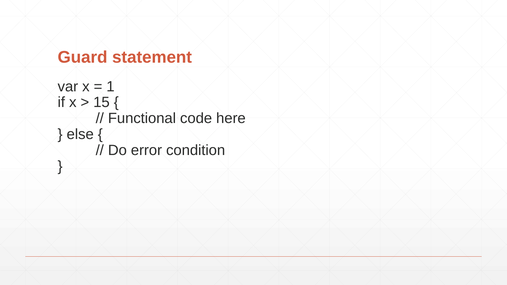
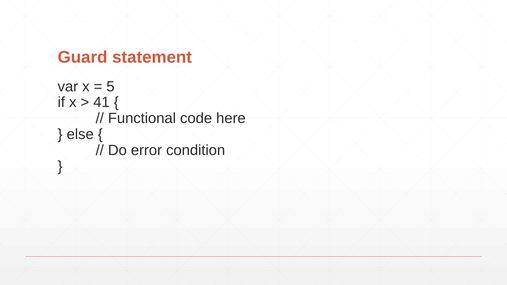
1: 1 -> 5
15: 15 -> 41
